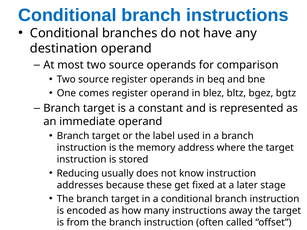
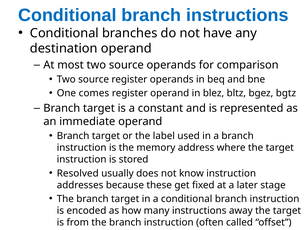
Reducing: Reducing -> Resolved
